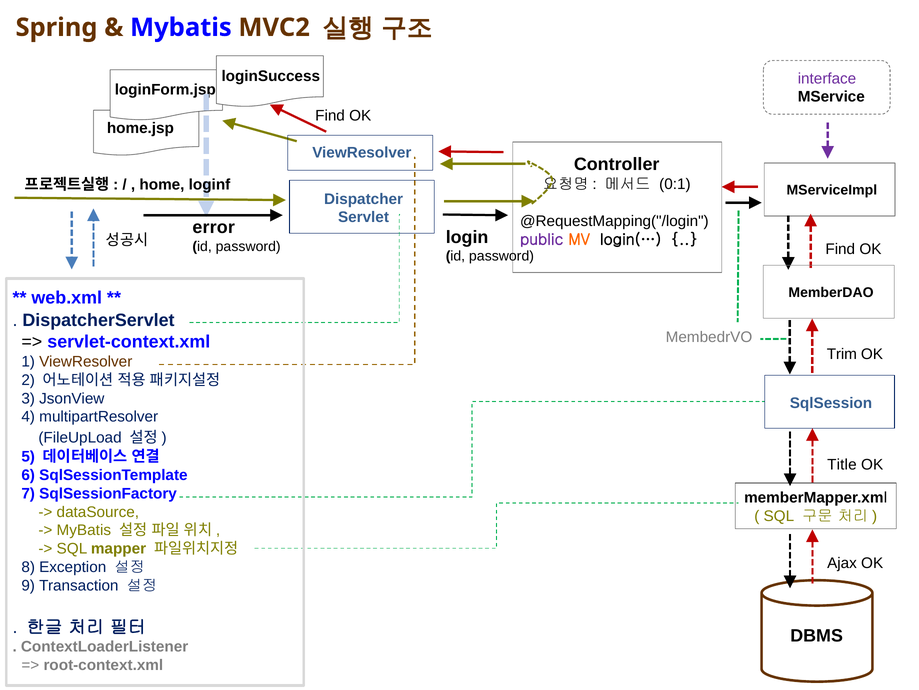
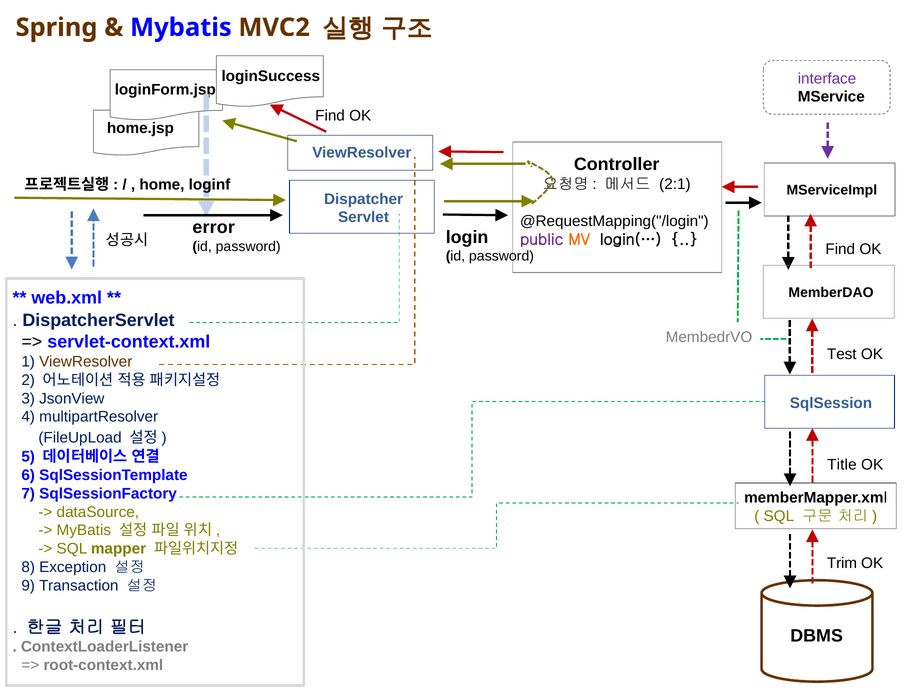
0:1: 0:1 -> 2:1
Trim: Trim -> Test
Ajax: Ajax -> Trim
